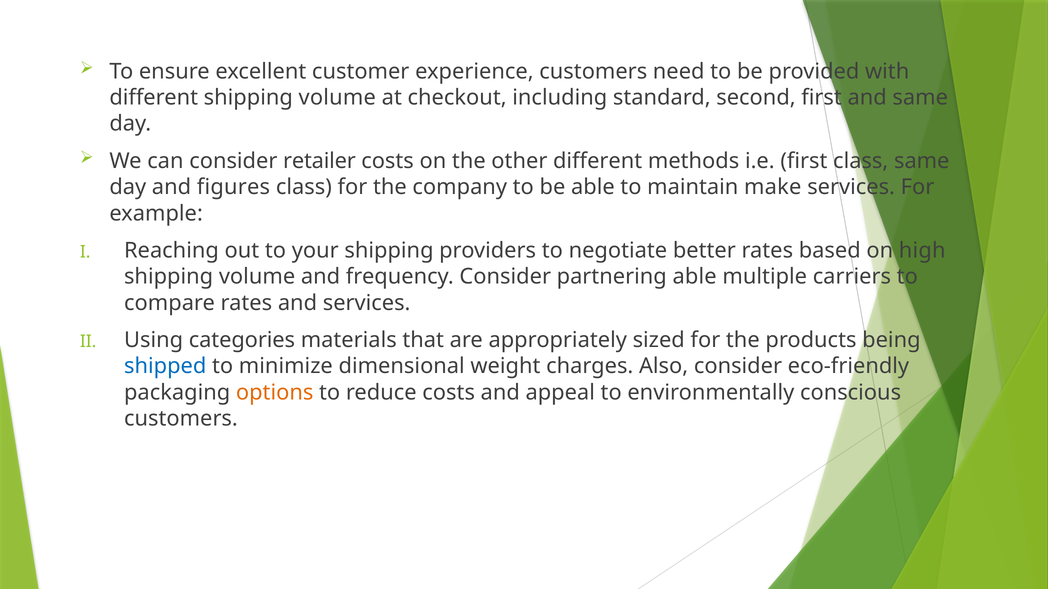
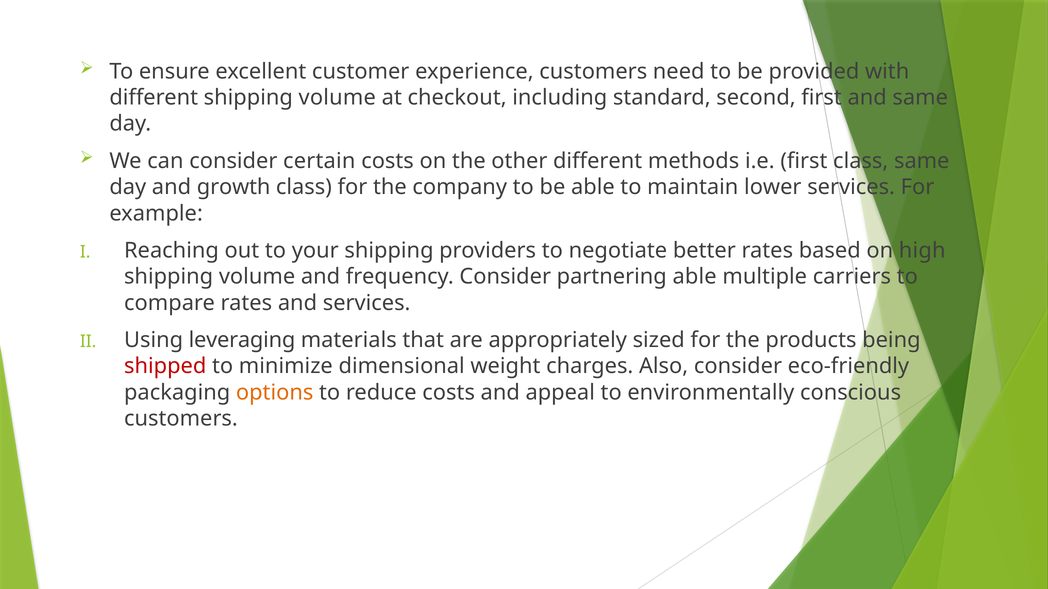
retailer: retailer -> certain
figures: figures -> growth
make: make -> lower
categories: categories -> leveraging
shipped colour: blue -> red
